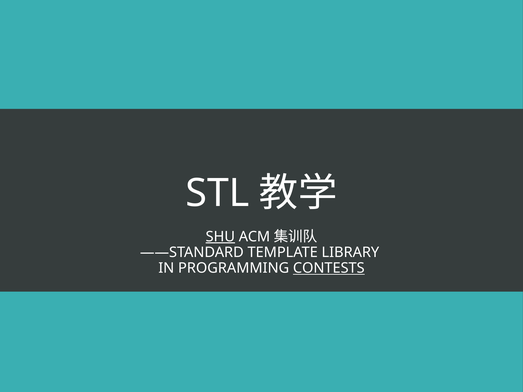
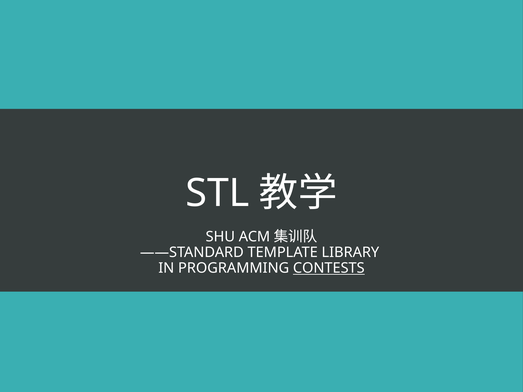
SHU underline: present -> none
